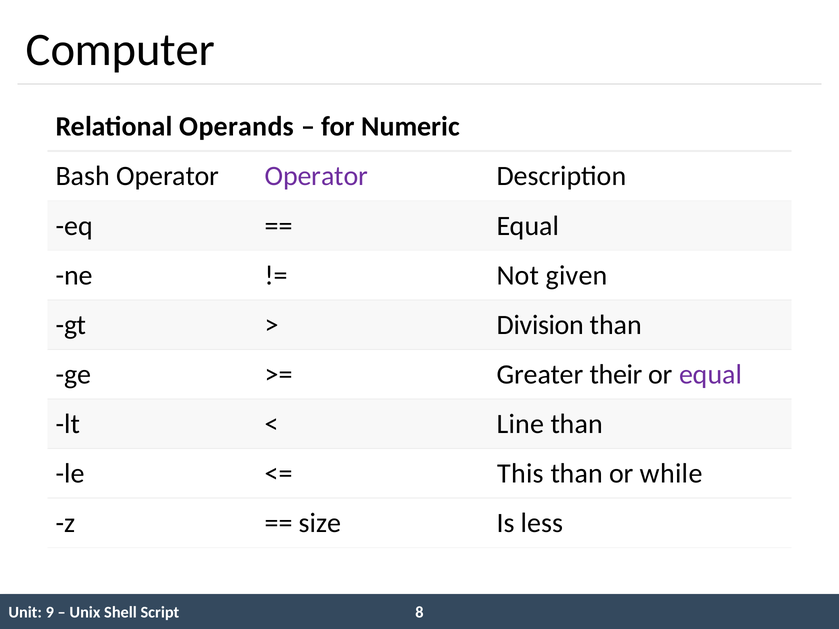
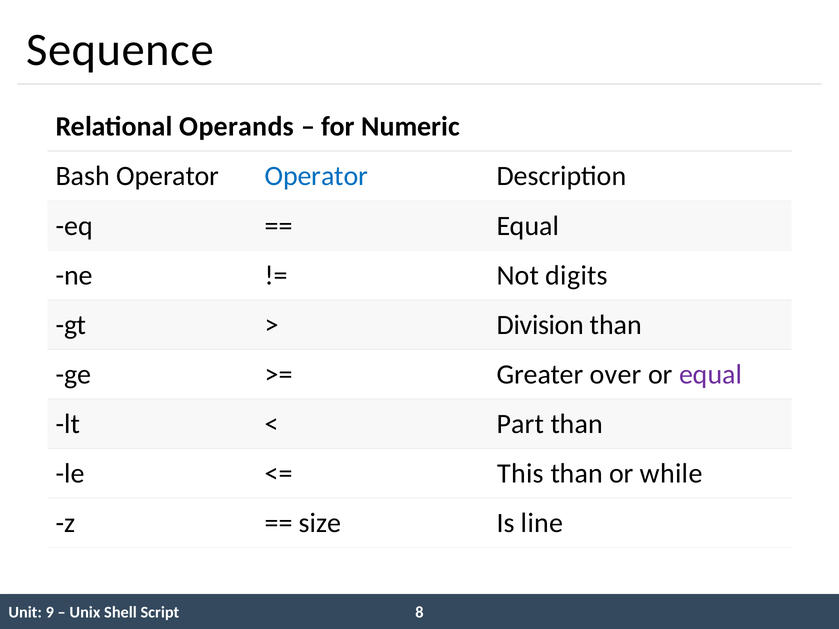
Computer: Computer -> Sequence
Operator at (316, 176) colour: purple -> blue
given: given -> digits
their: their -> over
Line: Line -> Part
less: less -> line
